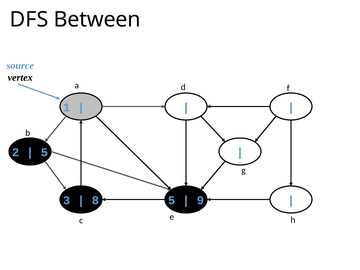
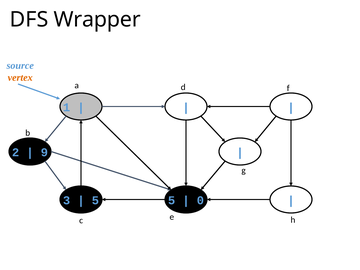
Between: Between -> Wrapper
vertex colour: black -> orange
5 at (44, 152): 5 -> 9
8 at (95, 200): 8 -> 5
9: 9 -> 0
